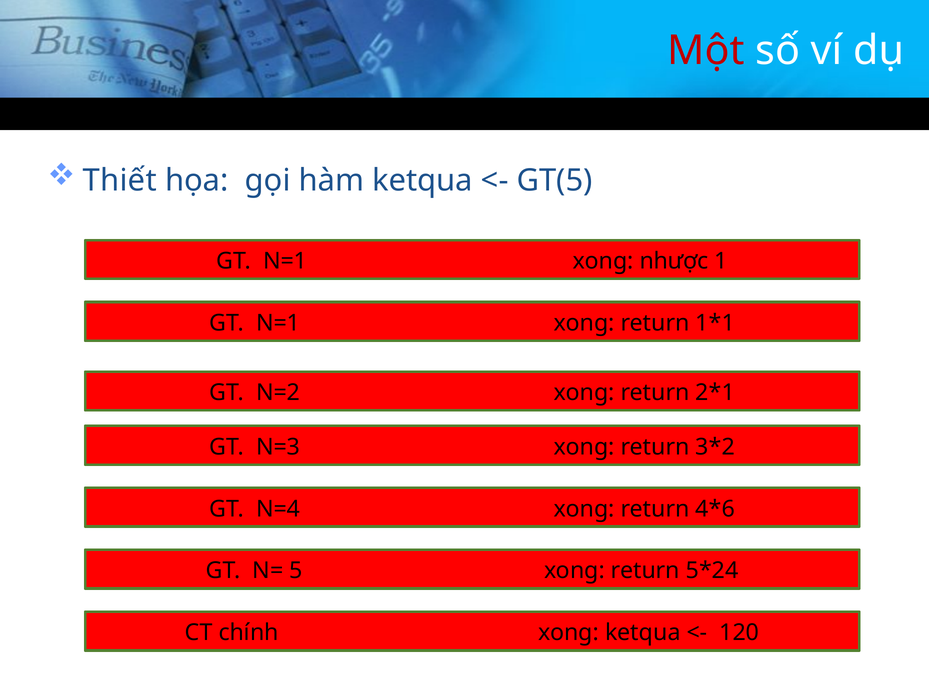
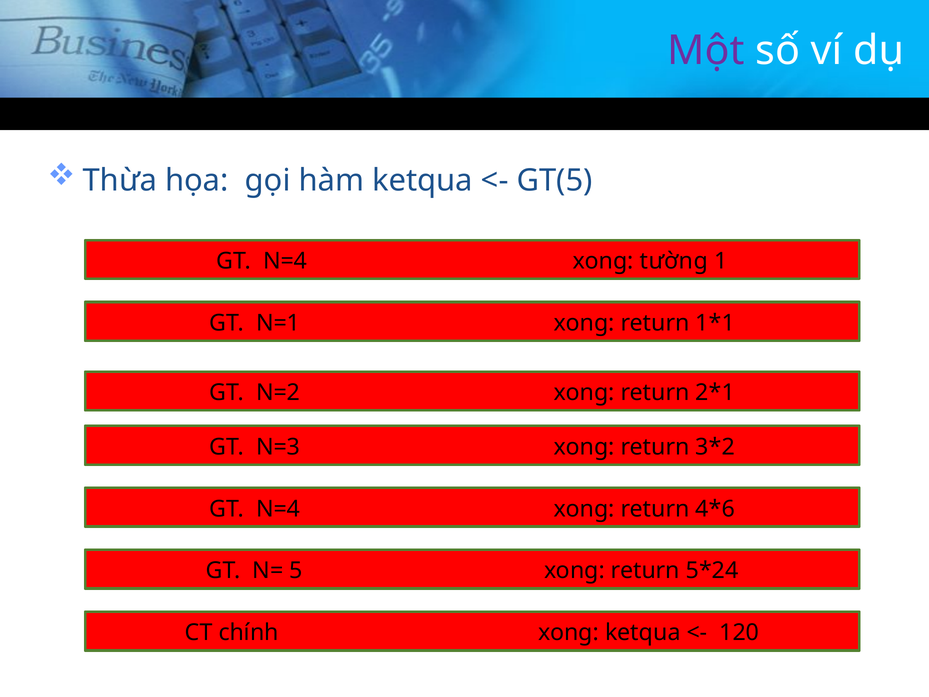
Một colour: red -> purple
Thiết: Thiết -> Thừa
N=1 at (285, 261): N=1 -> N=4
nhược: nhược -> tường
